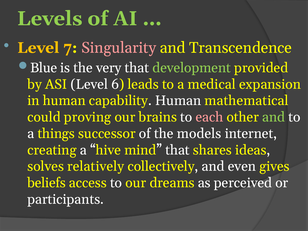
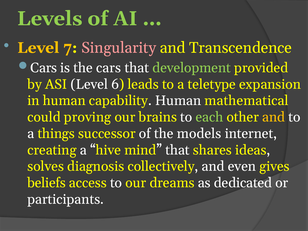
Blue at (44, 68): Blue -> Cars
the very: very -> cars
medical: medical -> teletype
each colour: pink -> light green
and at (274, 117) colour: light green -> yellow
relatively: relatively -> diagnosis
perceived: perceived -> dedicated
